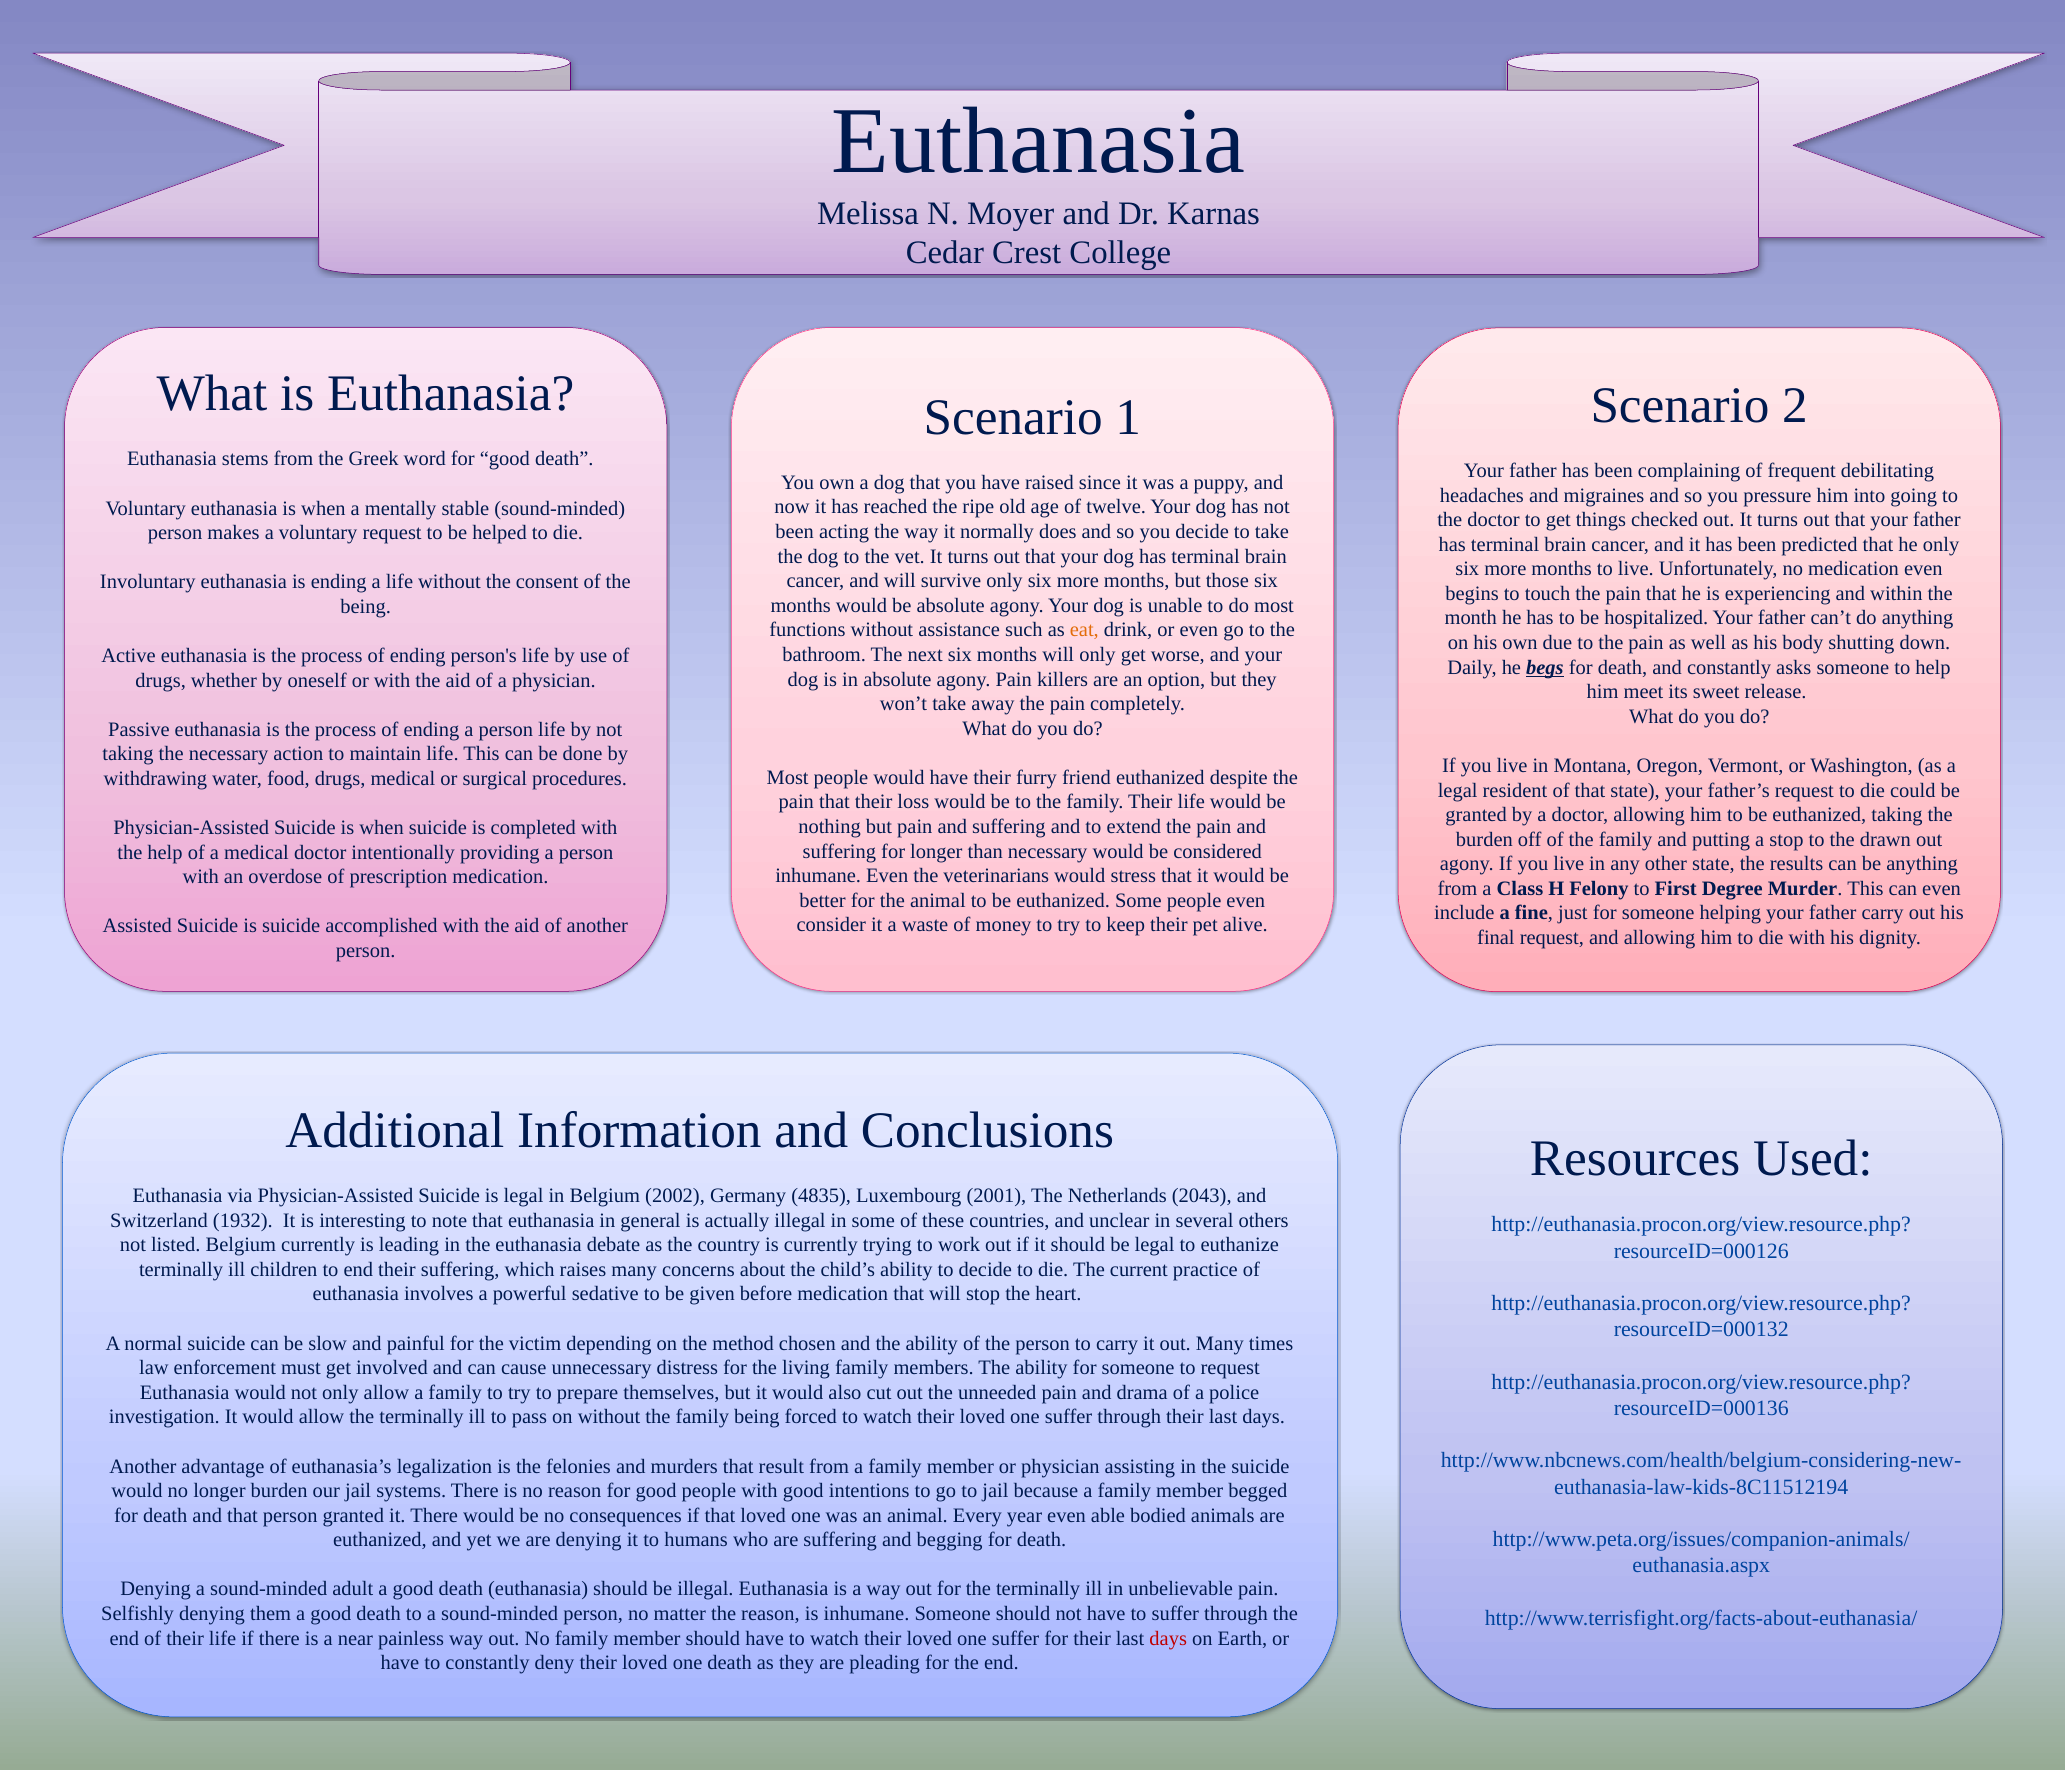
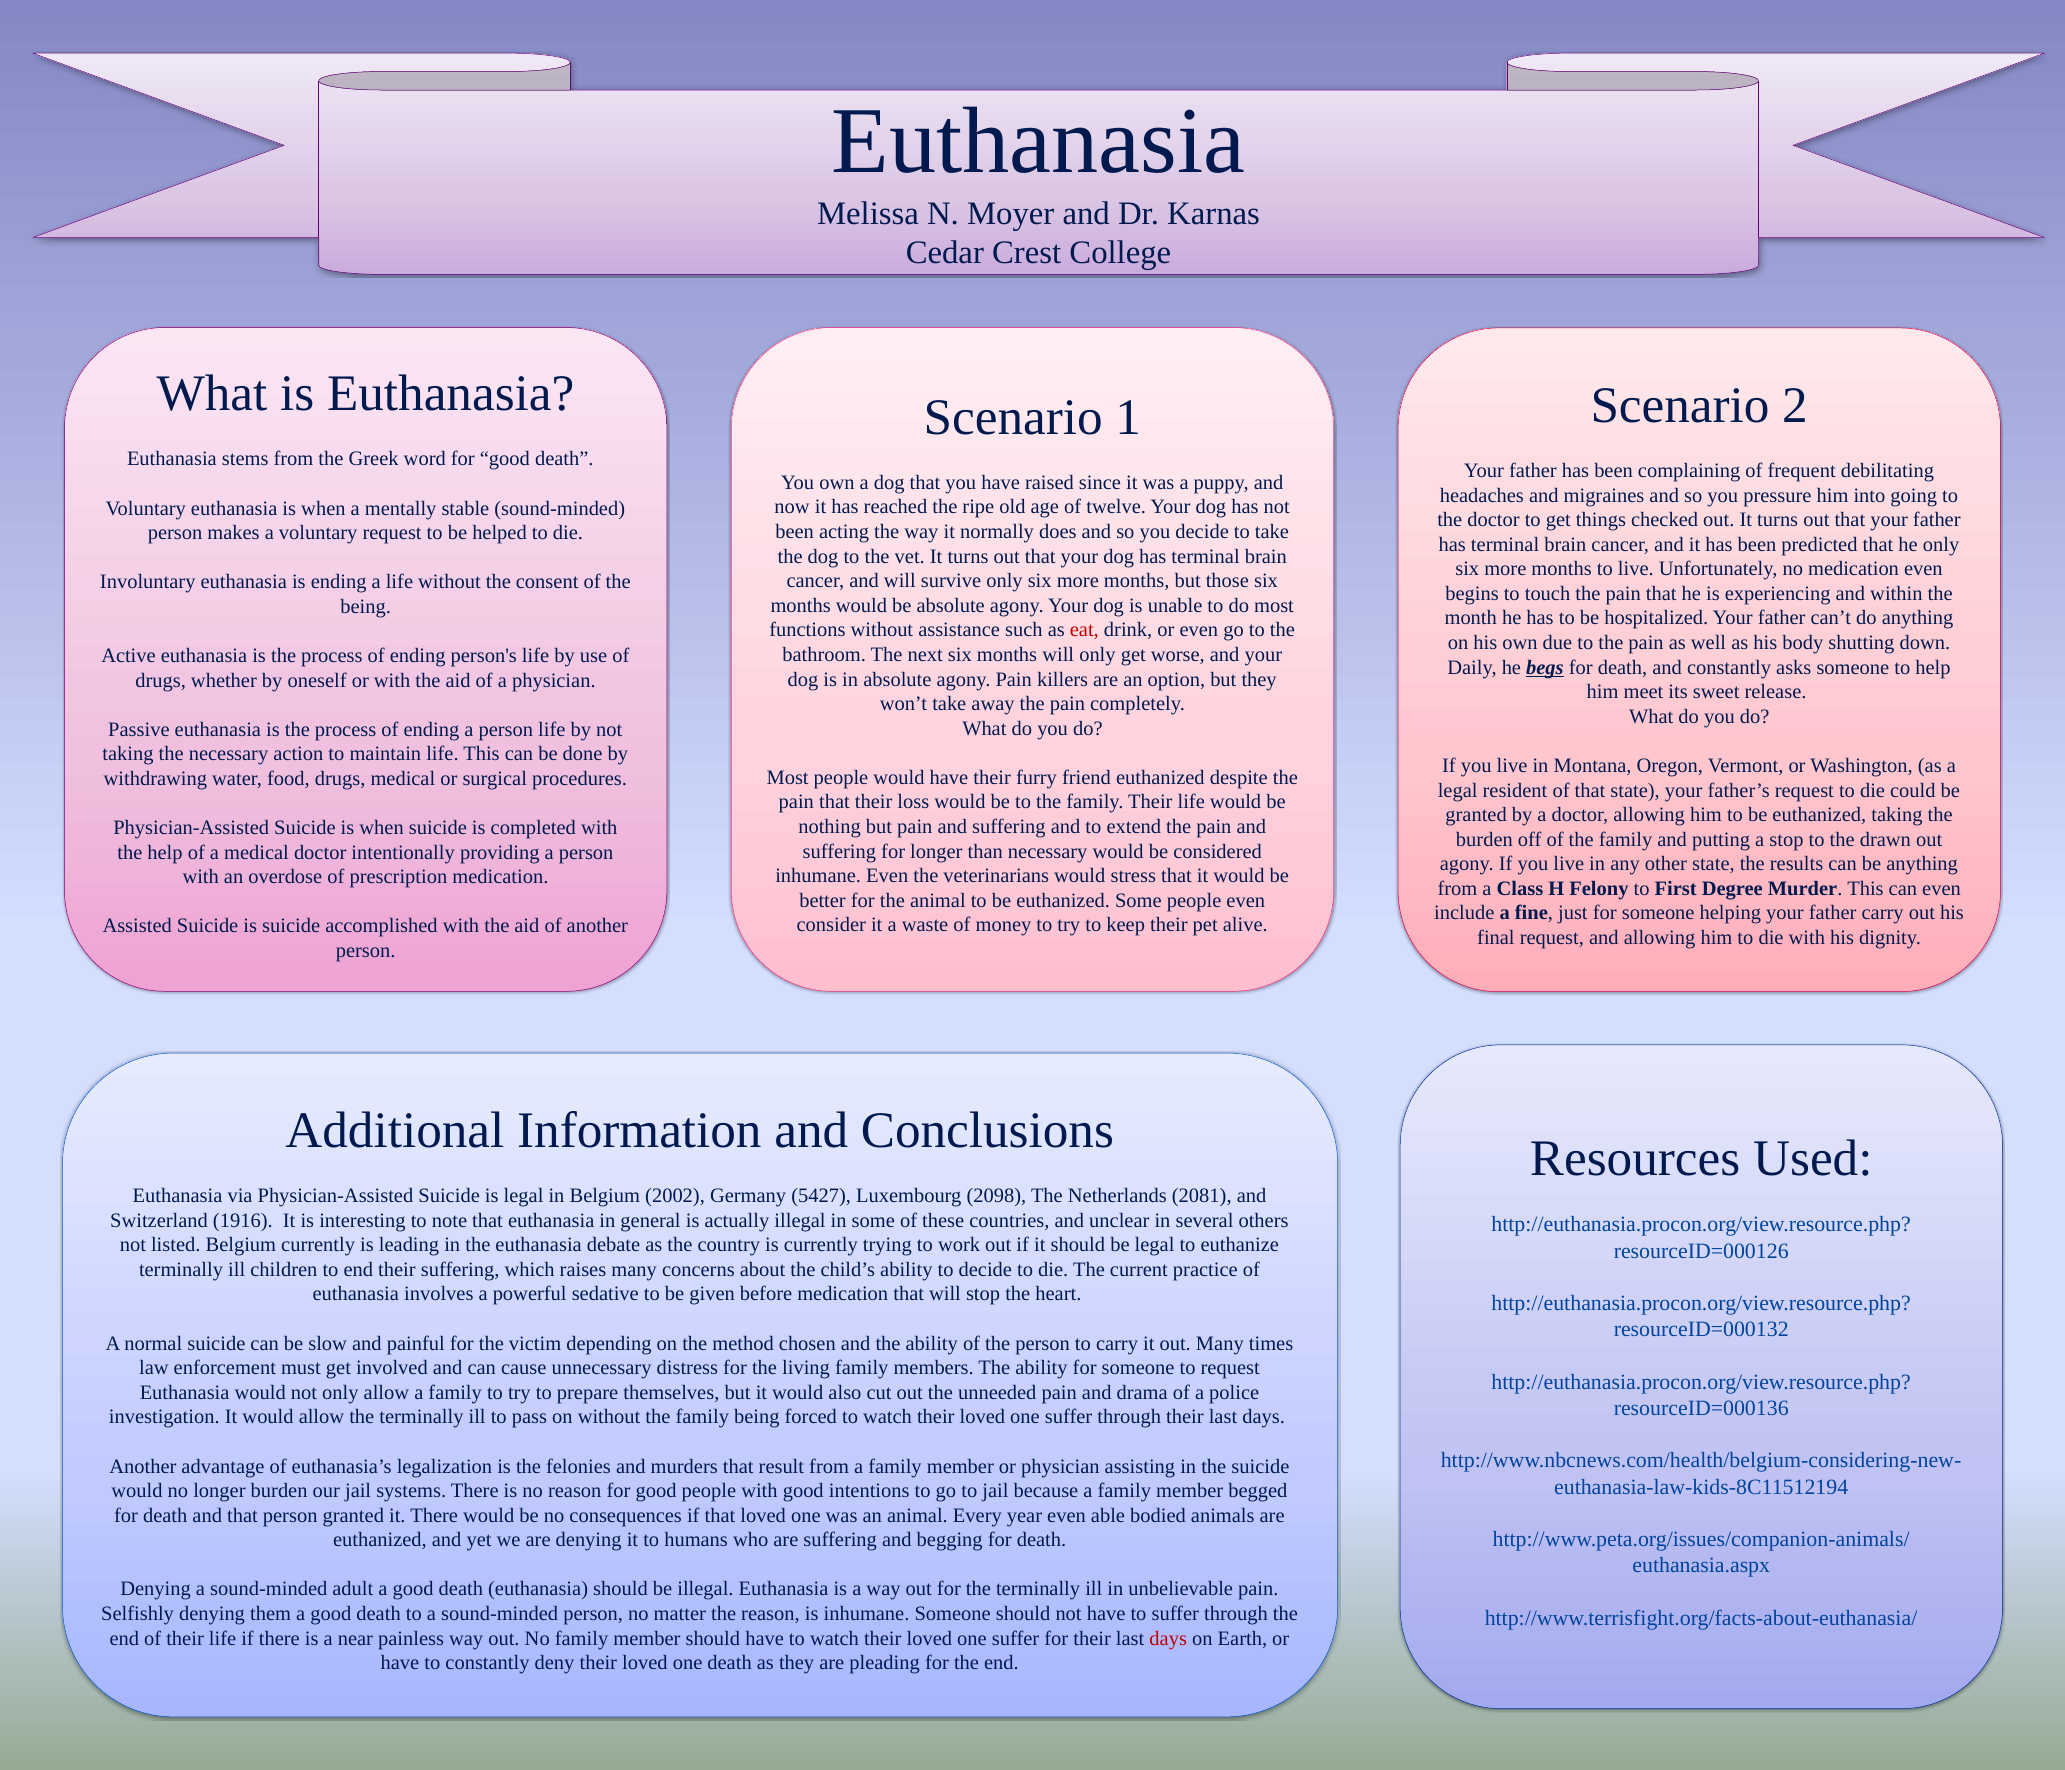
eat colour: orange -> red
4835: 4835 -> 5427
2001: 2001 -> 2098
2043: 2043 -> 2081
1932: 1932 -> 1916
